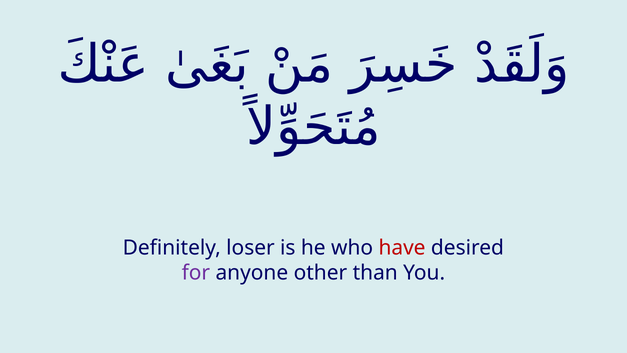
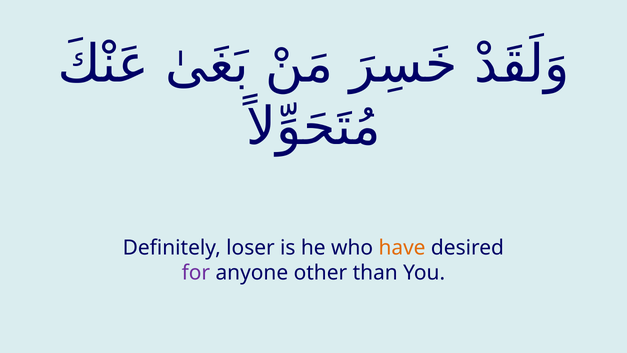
have colour: red -> orange
